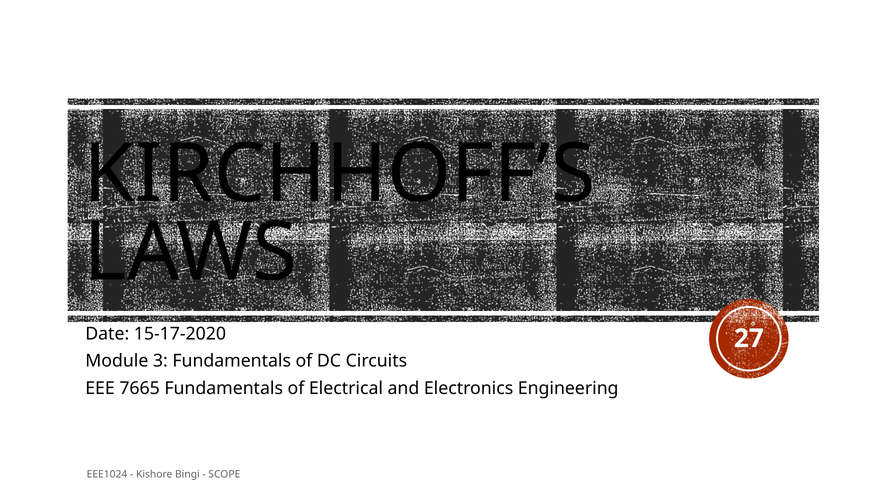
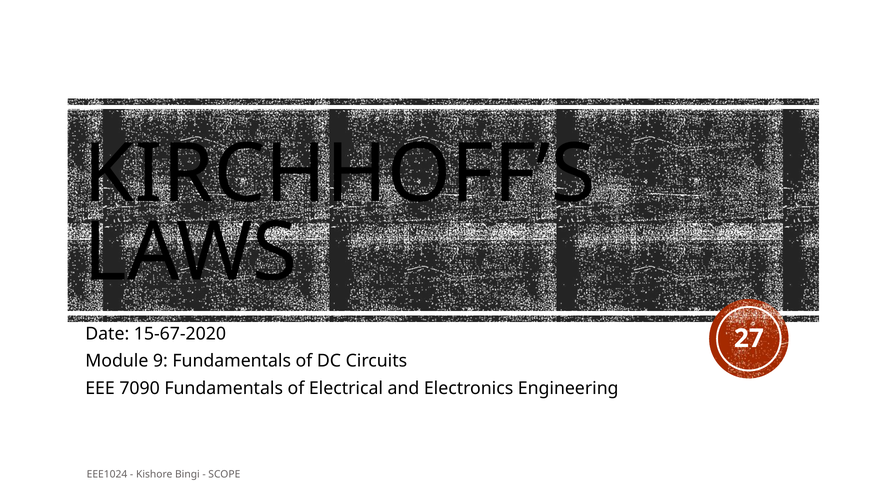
15-17-2020: 15-17-2020 -> 15-67-2020
3: 3 -> 9
7665: 7665 -> 7090
